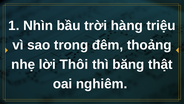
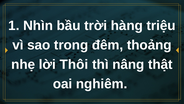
băng: băng -> nâng
